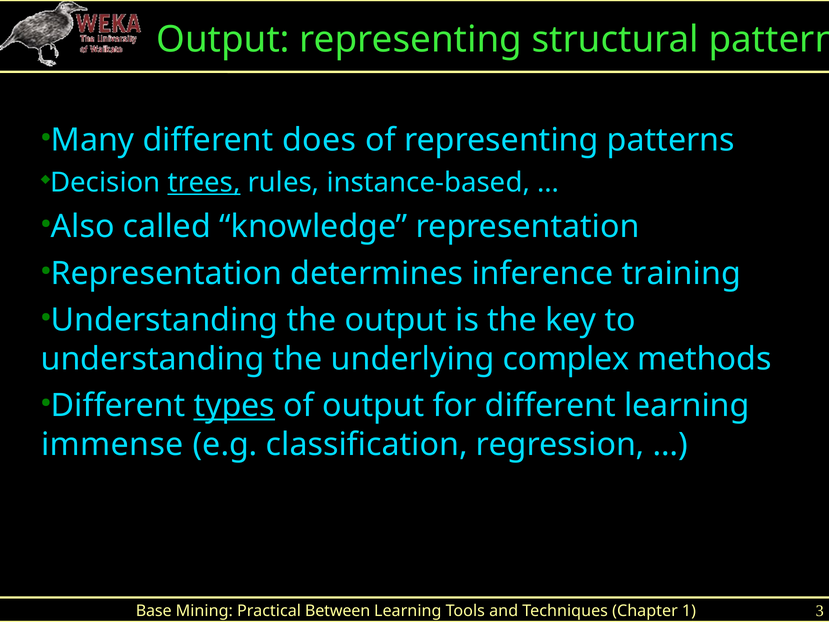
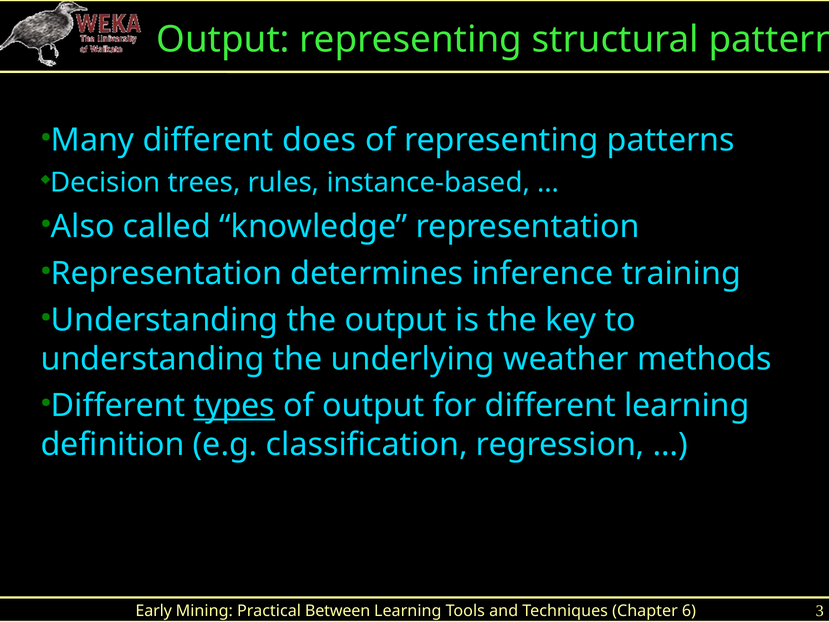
trees underline: present -> none
complex: complex -> weather
immense: immense -> definition
Base: Base -> Early
1: 1 -> 6
